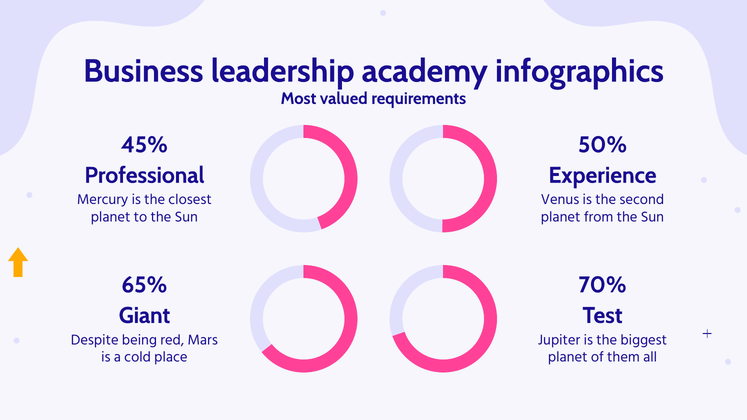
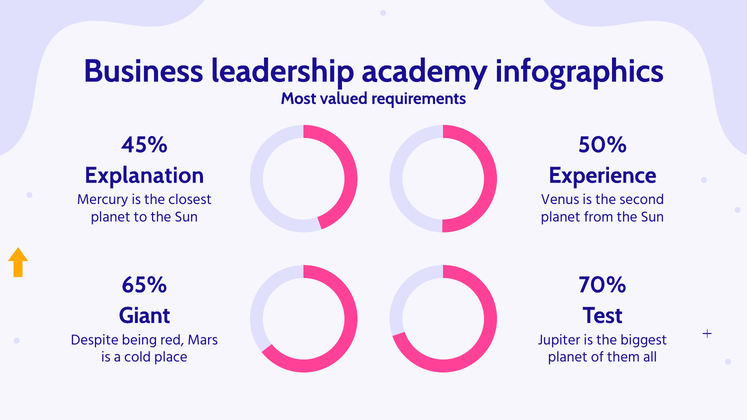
Professional: Professional -> Explanation
